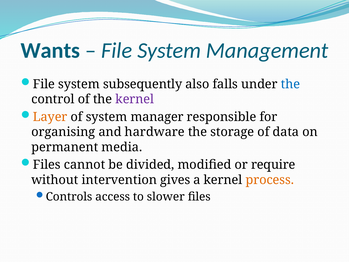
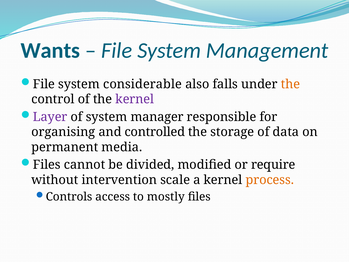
subsequently: subsequently -> considerable
the at (291, 84) colour: blue -> orange
Layer colour: orange -> purple
hardware: hardware -> controlled
gives: gives -> scale
slower: slower -> mostly
